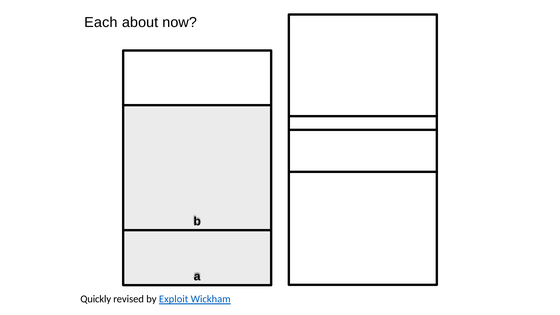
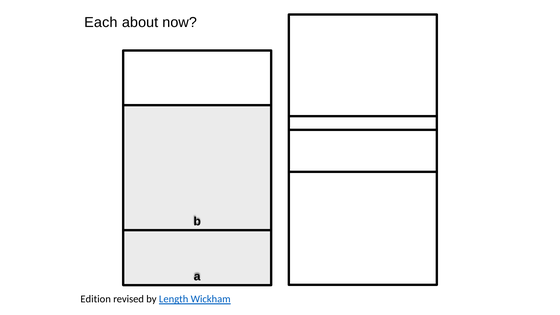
Quickly: Quickly -> Edition
Exploit: Exploit -> Length
